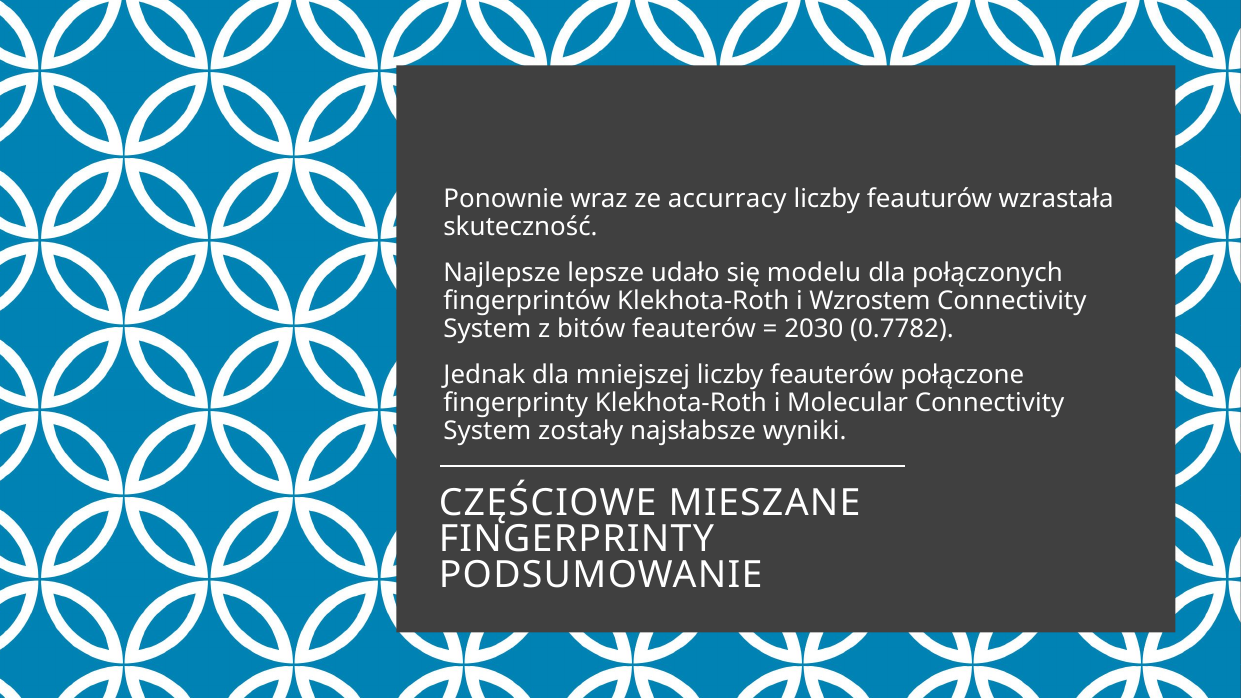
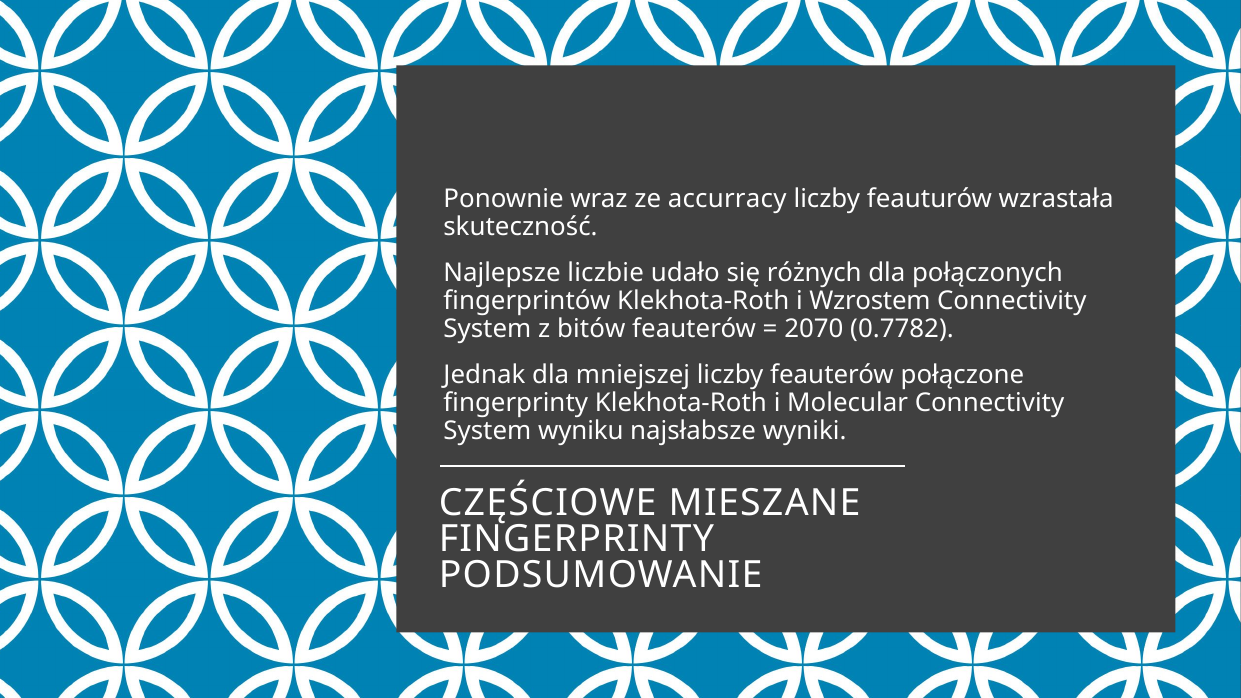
lepsze: lepsze -> liczbie
modelu: modelu -> różnych
2030: 2030 -> 2070
zostały: zostały -> wyniku
